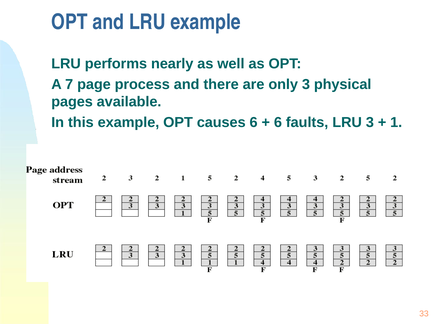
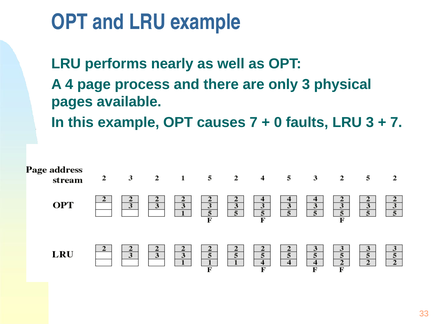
7: 7 -> 4
causes 6: 6 -> 7
6 at (278, 123): 6 -> 0
1 at (396, 123): 1 -> 7
